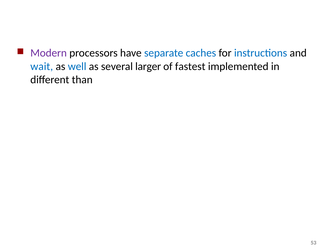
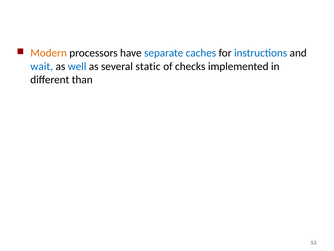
Modern colour: purple -> orange
larger: larger -> static
fastest: fastest -> checks
